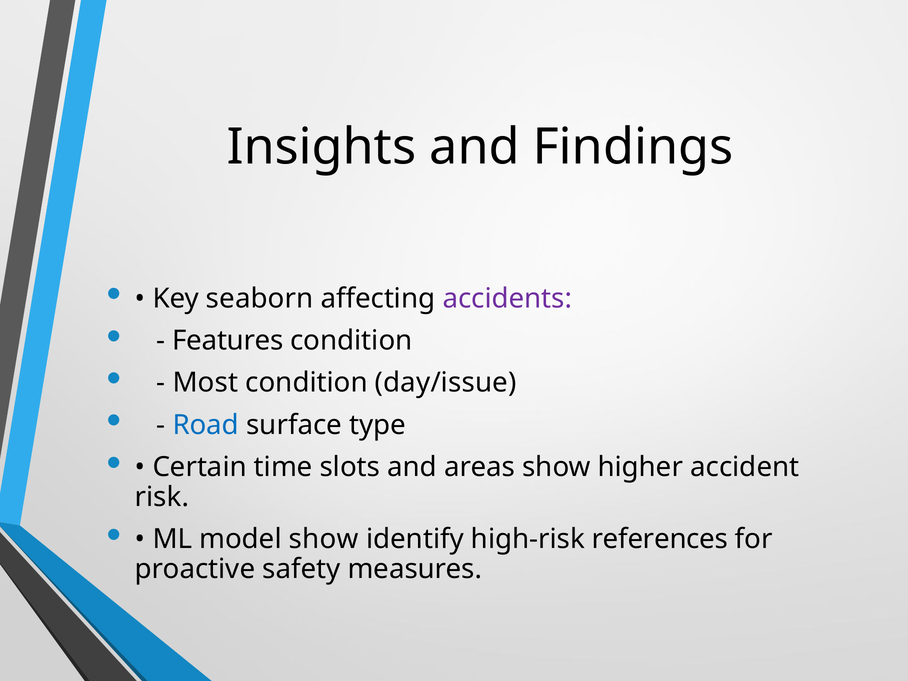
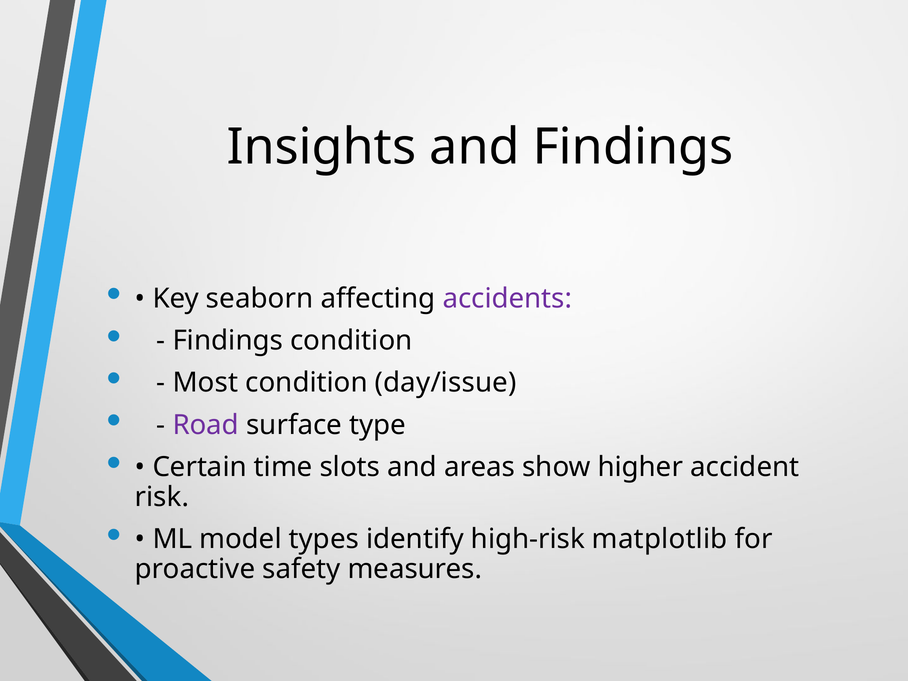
Features at (228, 341): Features -> Findings
Road colour: blue -> purple
model show: show -> types
references: references -> matplotlib
